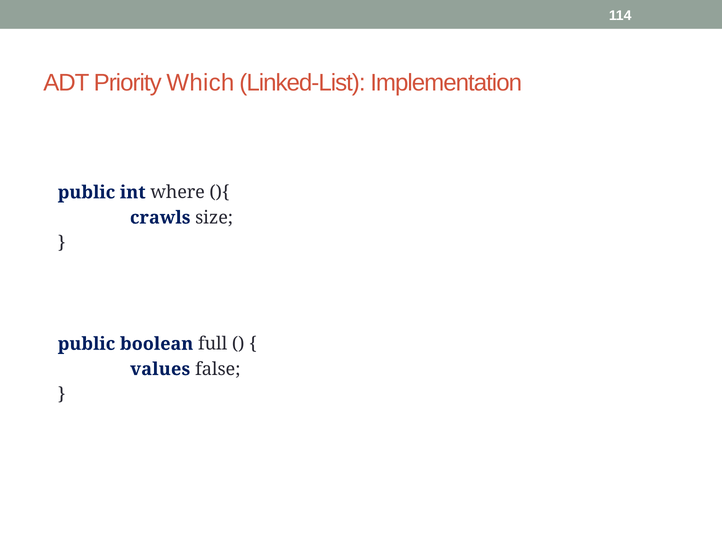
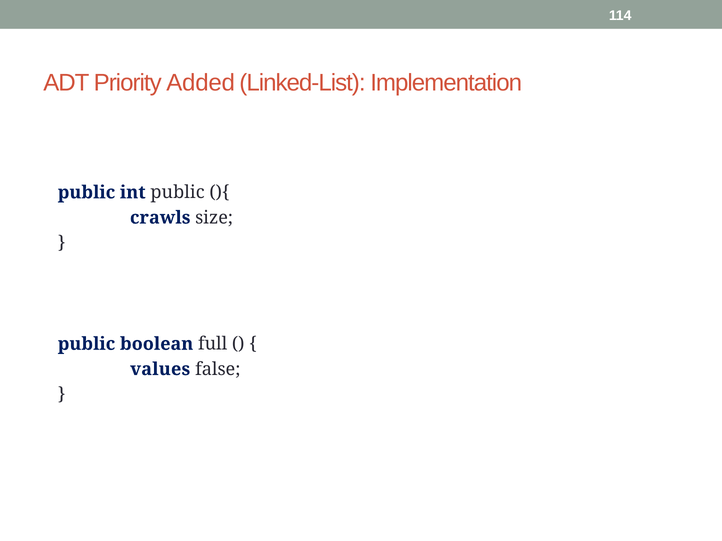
Which: Which -> Added
int where: where -> public
